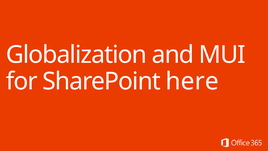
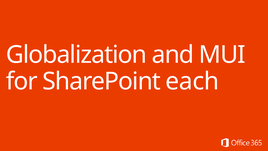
here: here -> each
